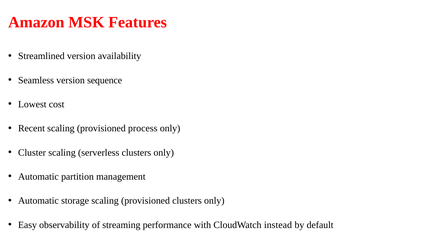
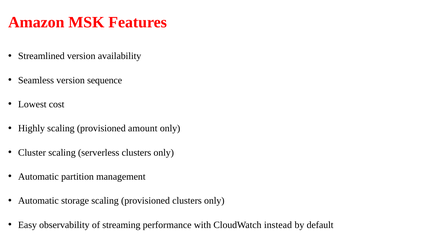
Recent: Recent -> Highly
process: process -> amount
